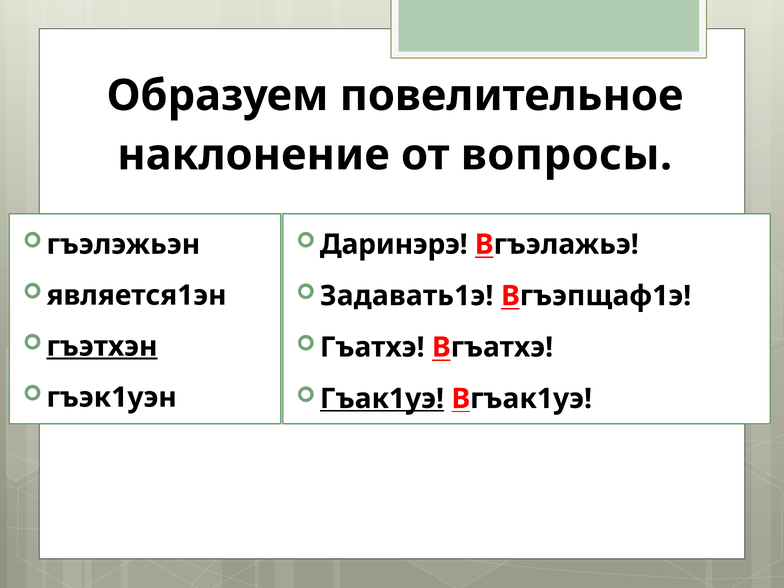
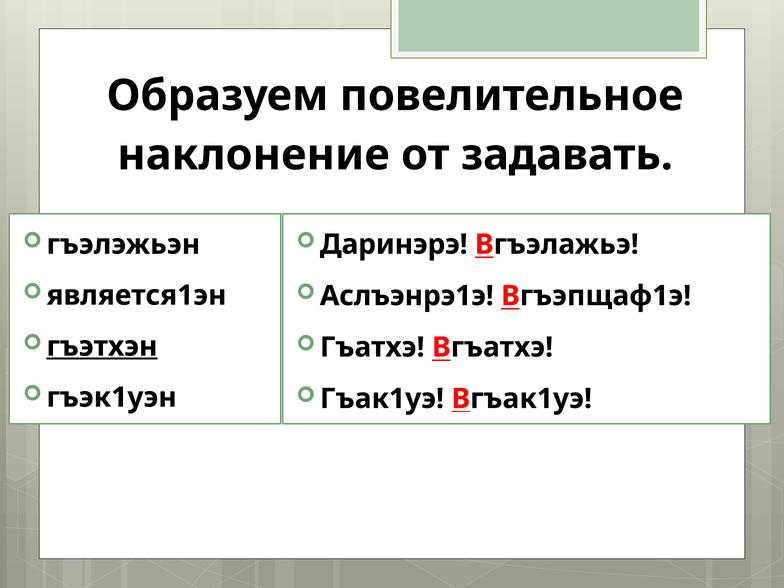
вопросы: вопросы -> задавать
Задавать1э: Задавать1э -> Аслъэнрэ1э
Гъак1уэ underline: present -> none
